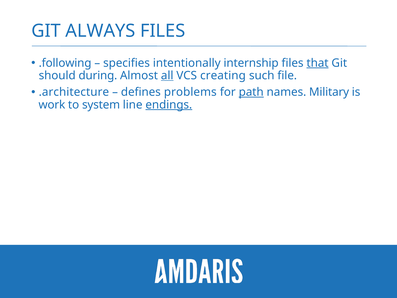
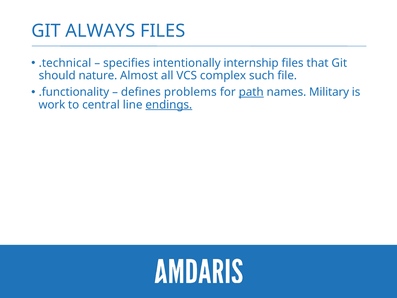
.following: .following -> .technical
that underline: present -> none
during: during -> nature
all underline: present -> none
creating: creating -> complex
.architecture: .architecture -> .functionality
system: system -> central
